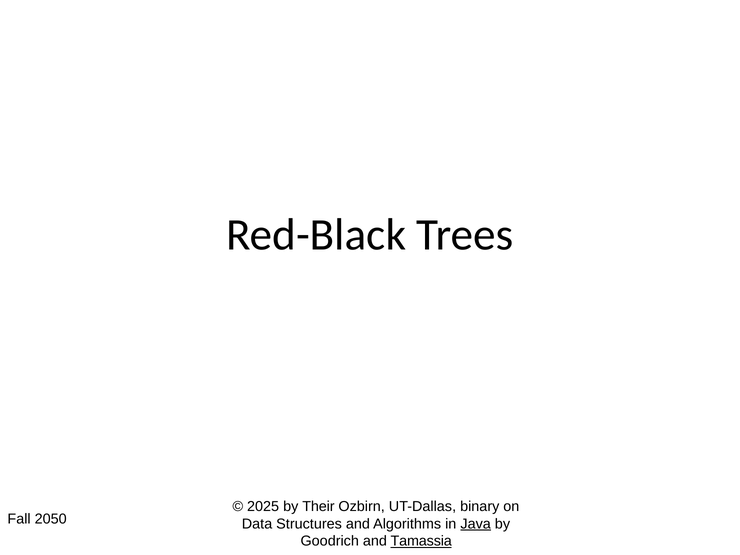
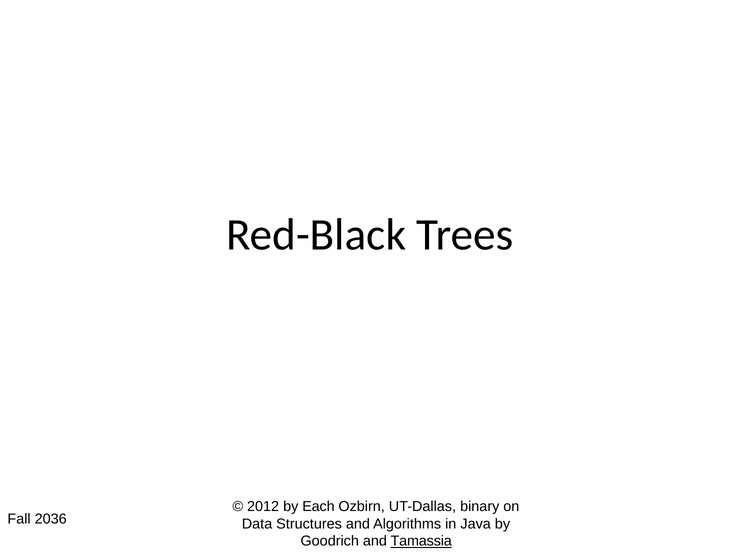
2025: 2025 -> 2012
Their: Their -> Each
2050: 2050 -> 2036
Java underline: present -> none
